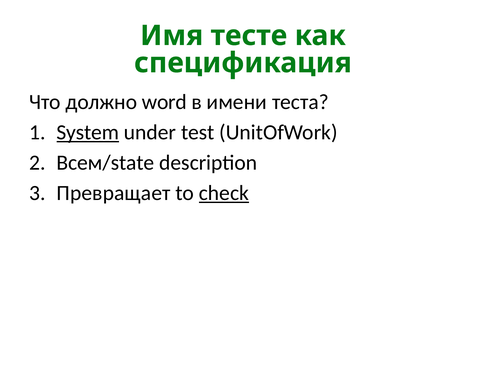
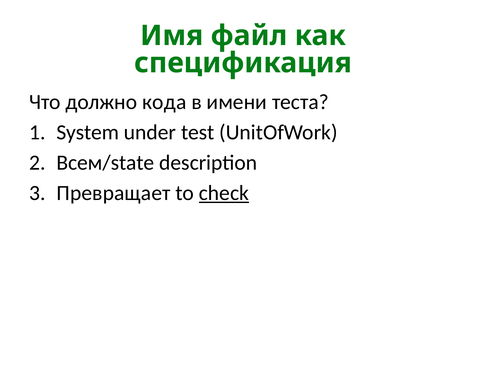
тесте: тесте -> файл
word: word -> кода
System underline: present -> none
